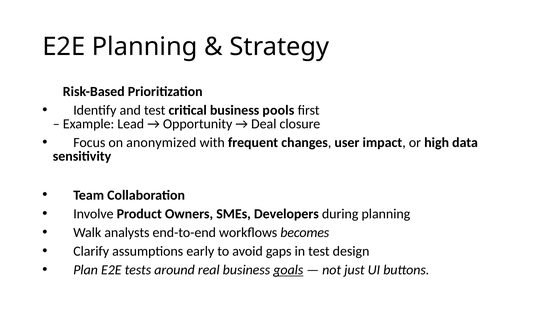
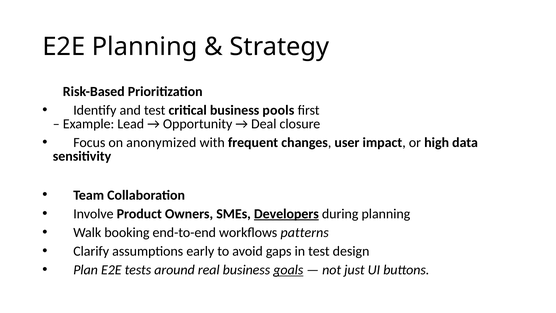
Developers underline: none -> present
analysts: analysts -> booking
becomes: becomes -> patterns
